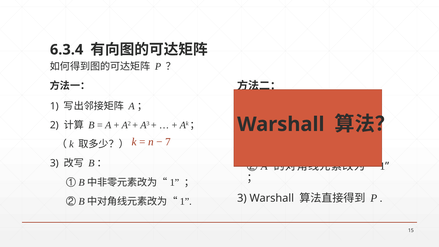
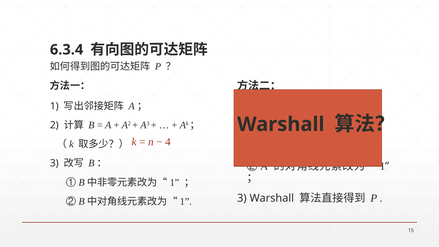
7: 7 -> 4
